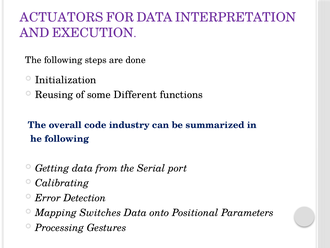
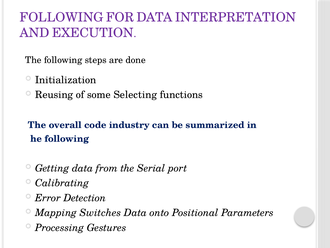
ACTUATORS at (62, 17): ACTUATORS -> FOLLOWING
Different: Different -> Selecting
